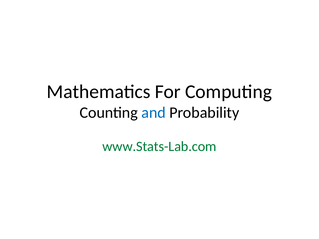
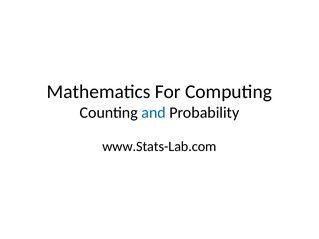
www.Stats-Lab.com colour: green -> black
